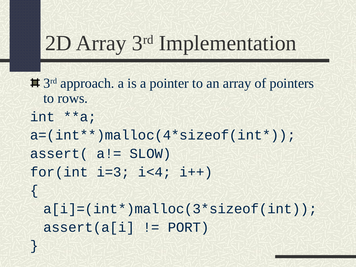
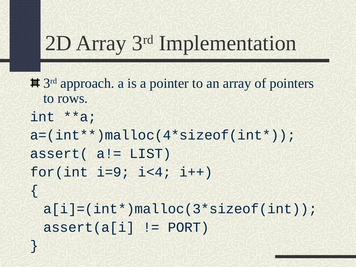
SLOW: SLOW -> LIST
i=3: i=3 -> i=9
